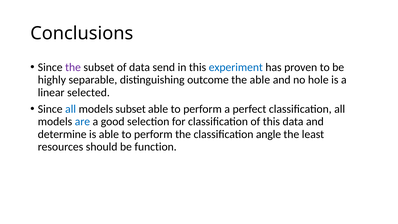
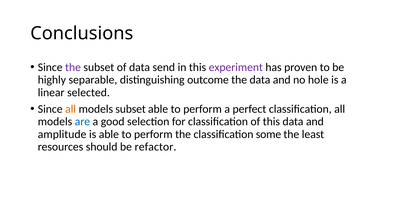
experiment colour: blue -> purple
the able: able -> data
all at (71, 109) colour: blue -> orange
determine: determine -> amplitude
angle: angle -> some
function: function -> refactor
